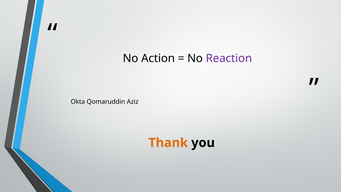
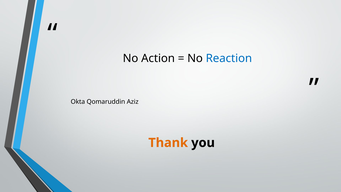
Reaction colour: purple -> blue
